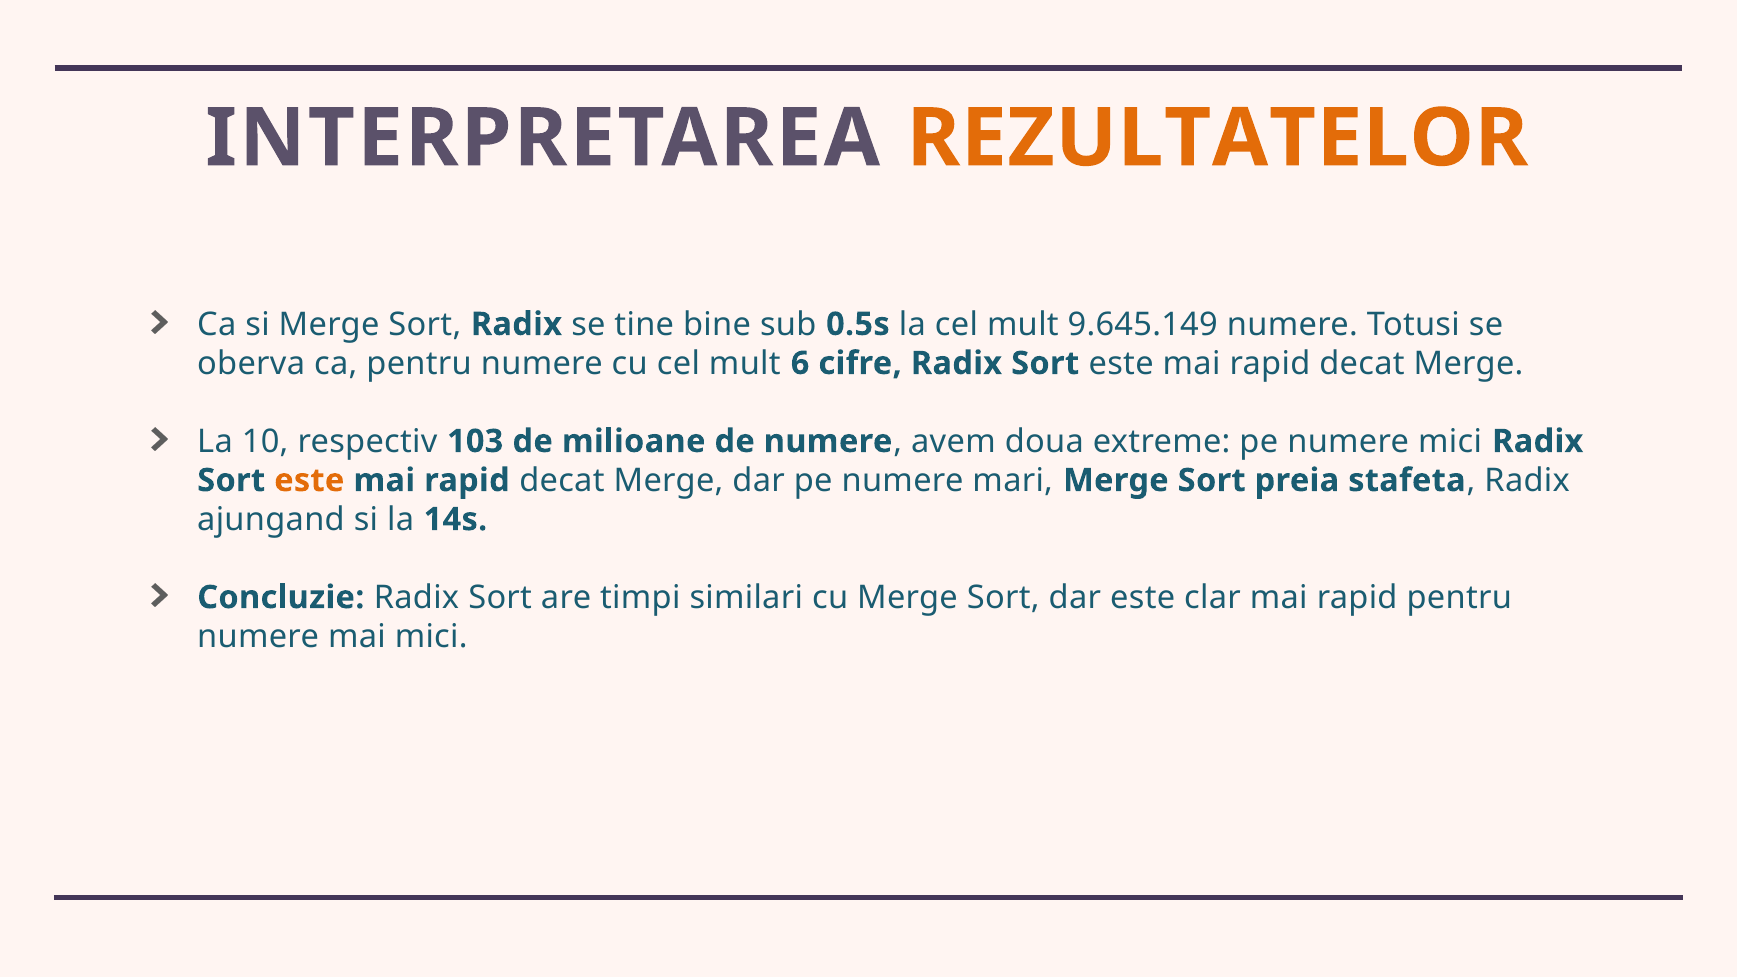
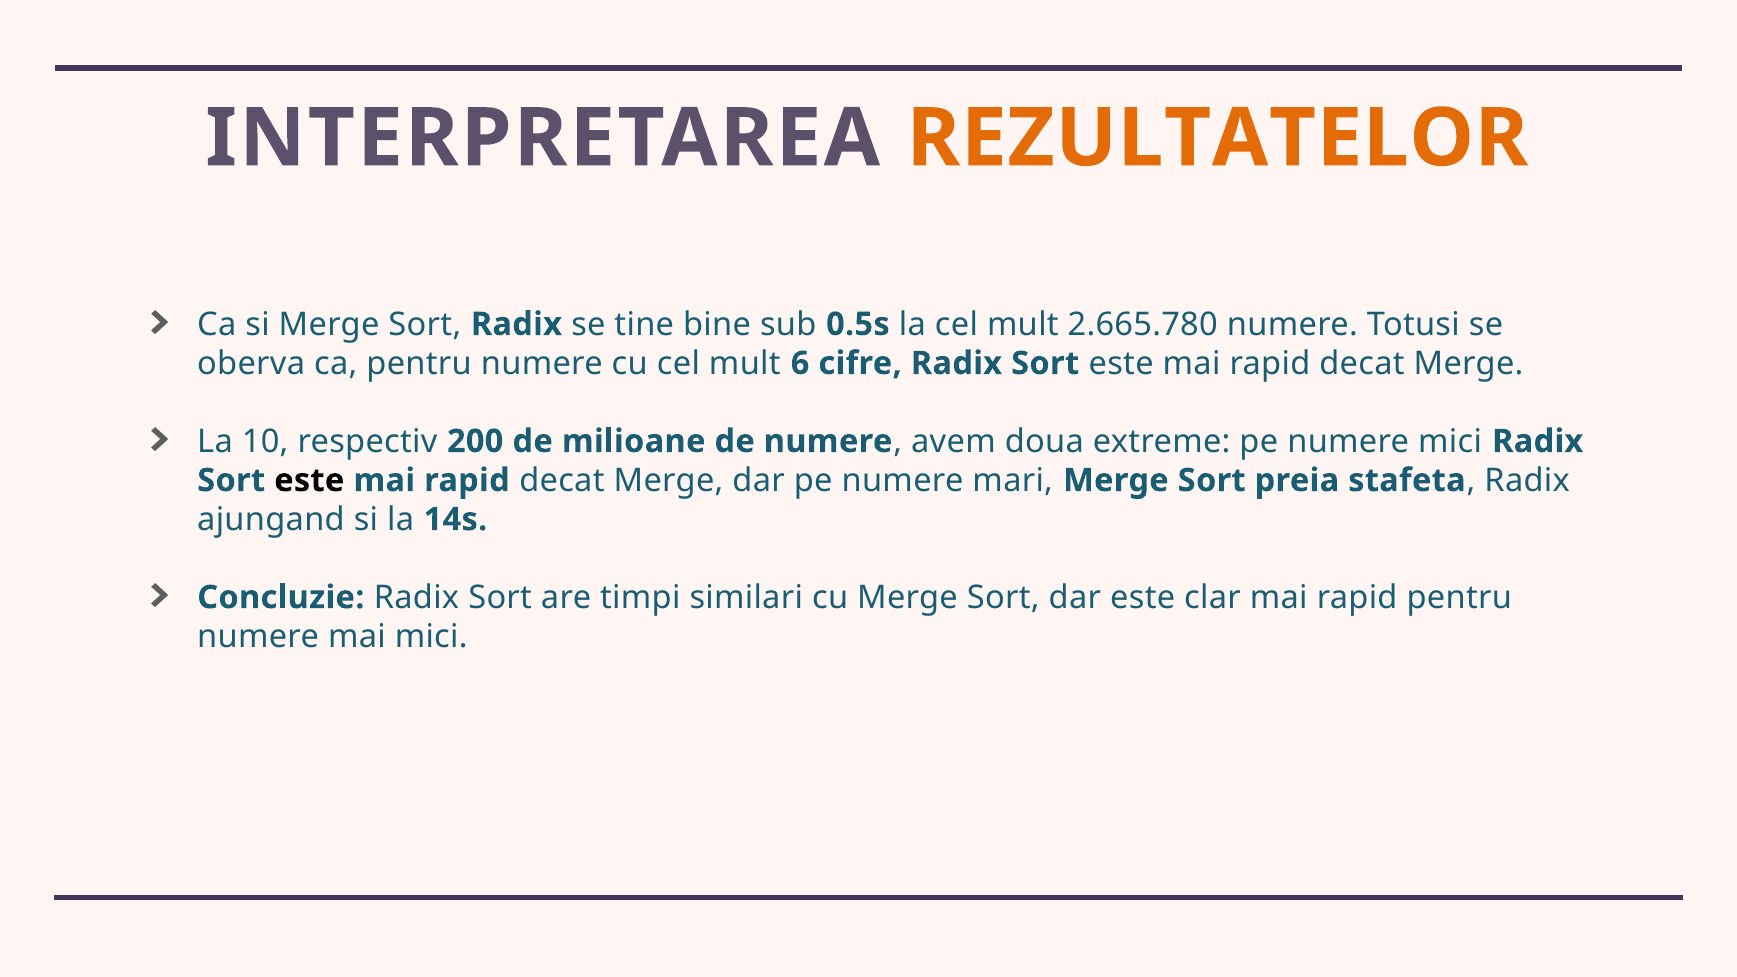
9.645.149: 9.645.149 -> 2.665.780
103: 103 -> 200
este at (309, 480) colour: orange -> black
